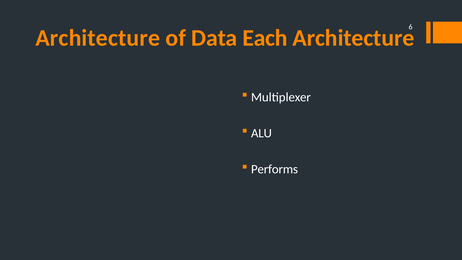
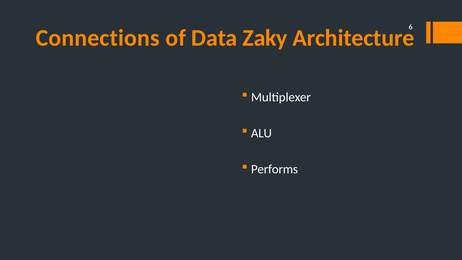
Architecture at (98, 38): Architecture -> Connections
Each: Each -> Zaky
